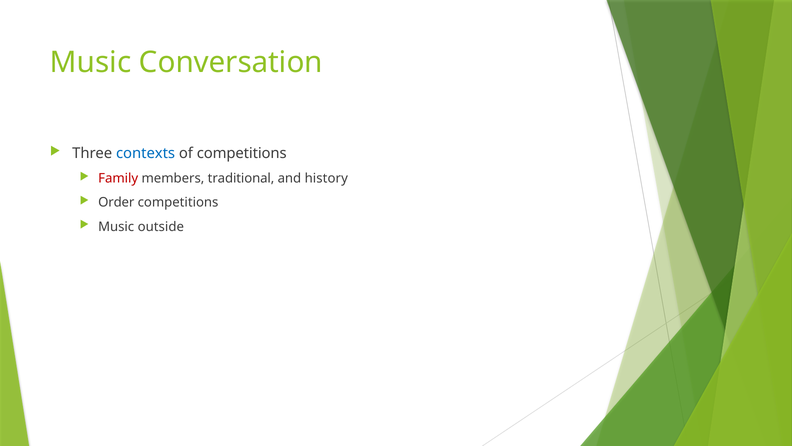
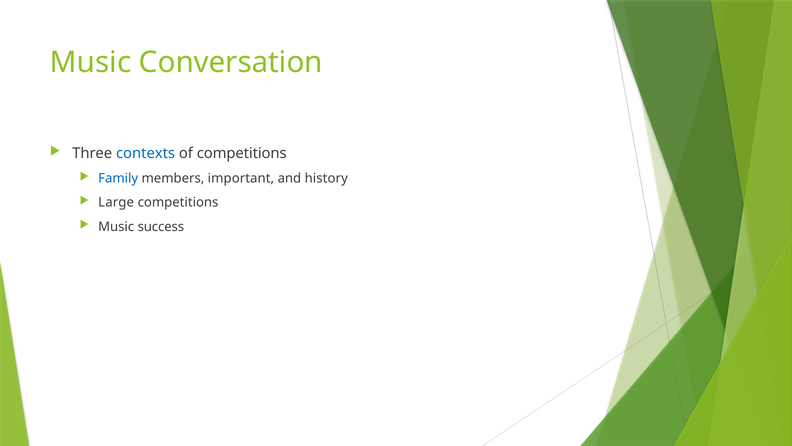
Family colour: red -> blue
traditional: traditional -> important
Order: Order -> Large
outside: outside -> success
